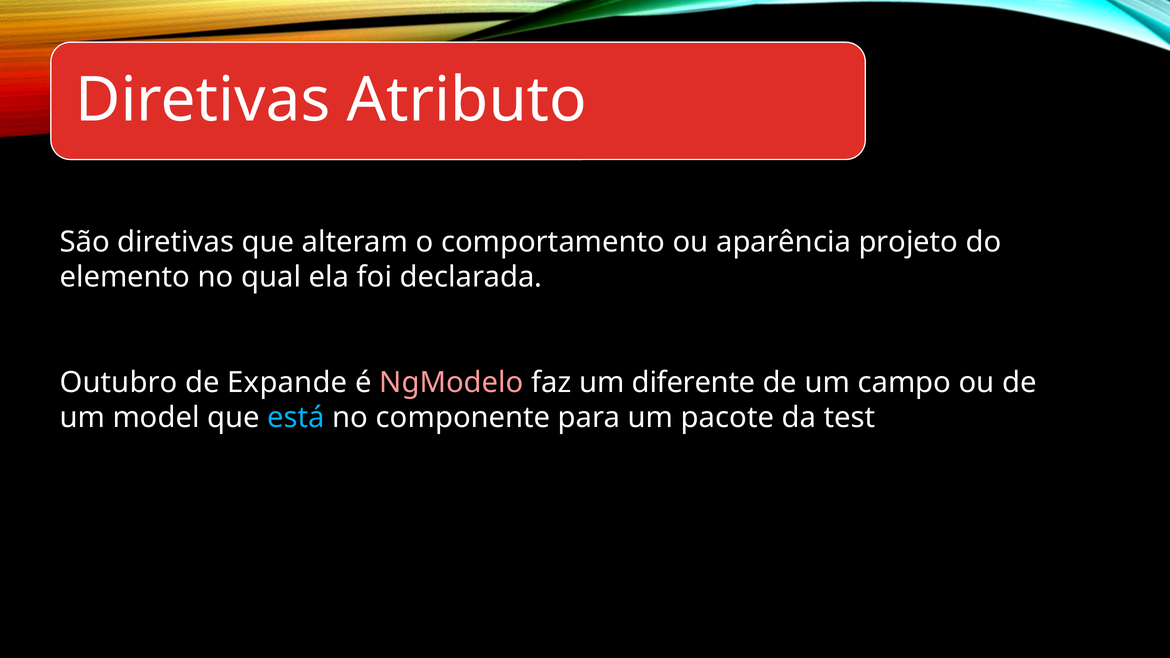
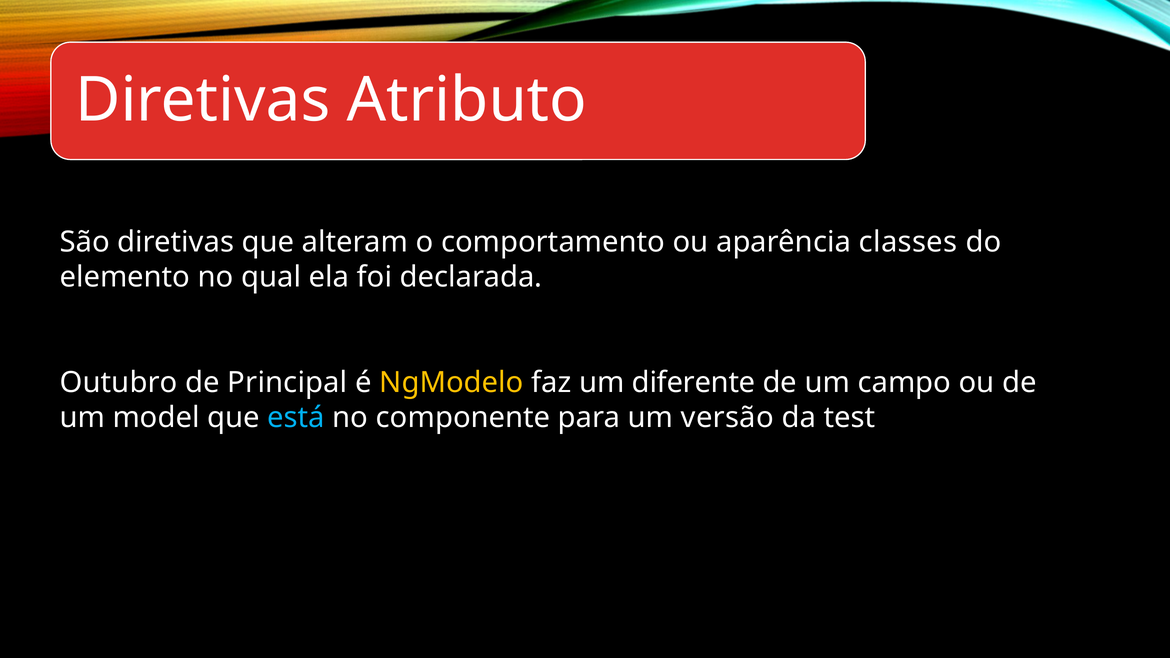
projeto: projeto -> classes
Expande: Expande -> Principal
NgModelo colour: pink -> yellow
pacote: pacote -> versão
